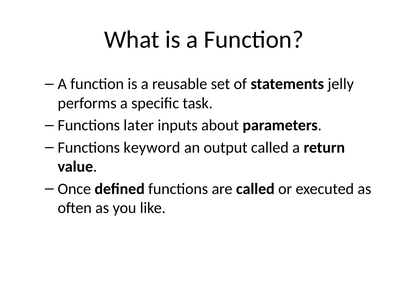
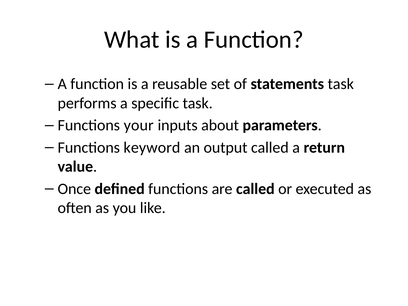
statements jelly: jelly -> task
later: later -> your
